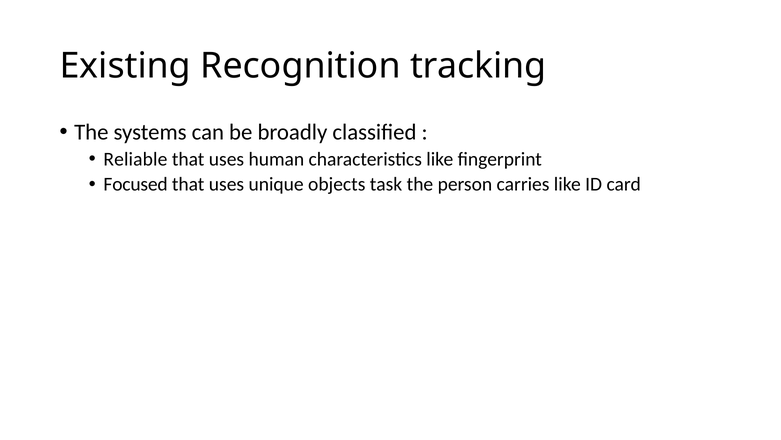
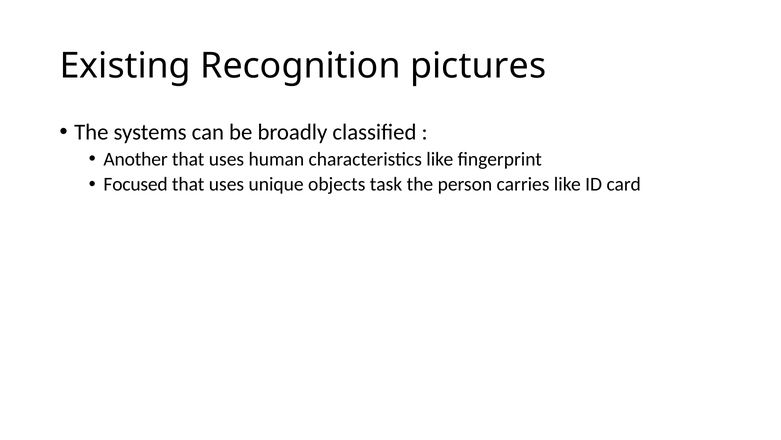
tracking: tracking -> pictures
Reliable: Reliable -> Another
